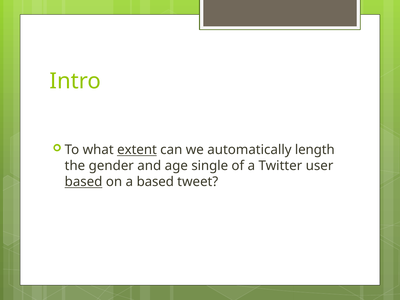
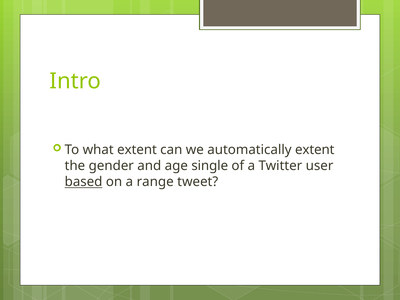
extent at (137, 150) underline: present -> none
automatically length: length -> extent
a based: based -> range
